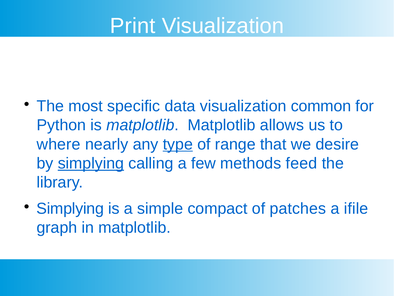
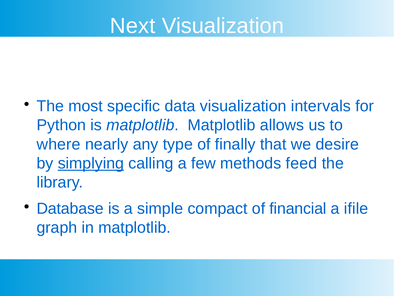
Print: Print -> Next
common: common -> intervals
type underline: present -> none
range: range -> finally
Simplying at (70, 208): Simplying -> Database
patches: patches -> financial
